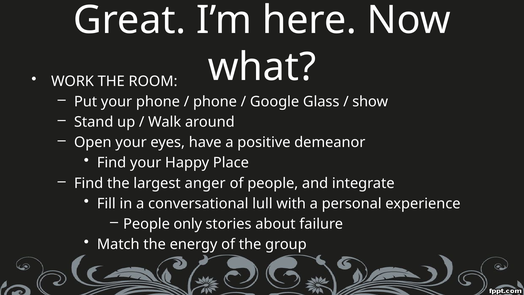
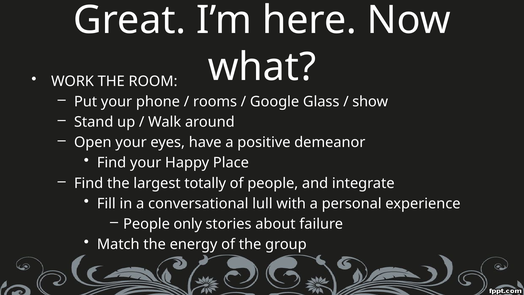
phone at (215, 102): phone -> rooms
anger: anger -> totally
